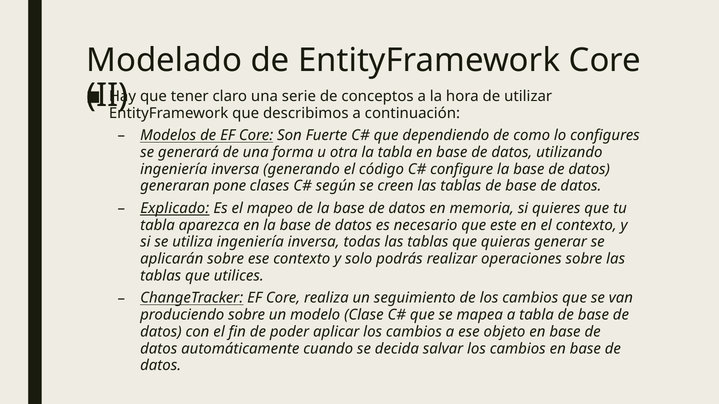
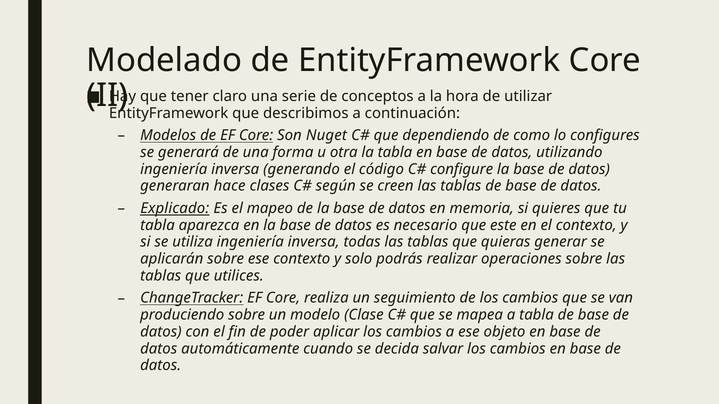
Fuerte: Fuerte -> Nuget
pone: pone -> hace
